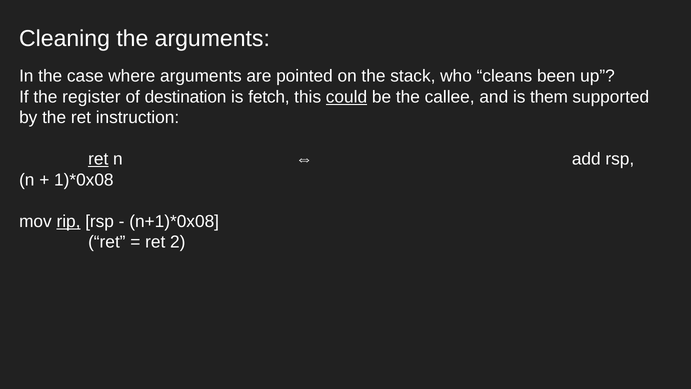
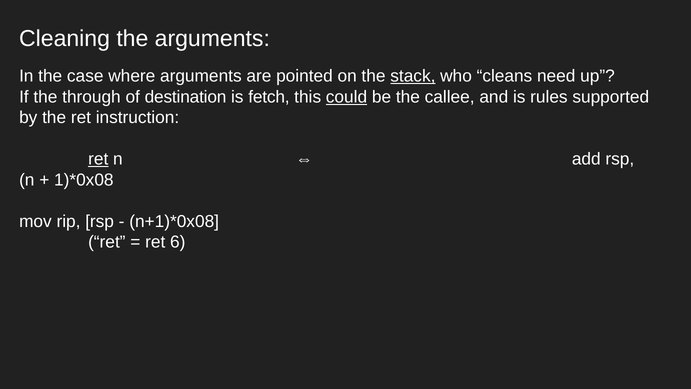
stack underline: none -> present
been: been -> need
register: register -> through
them: them -> rules
rip underline: present -> none
2: 2 -> 6
